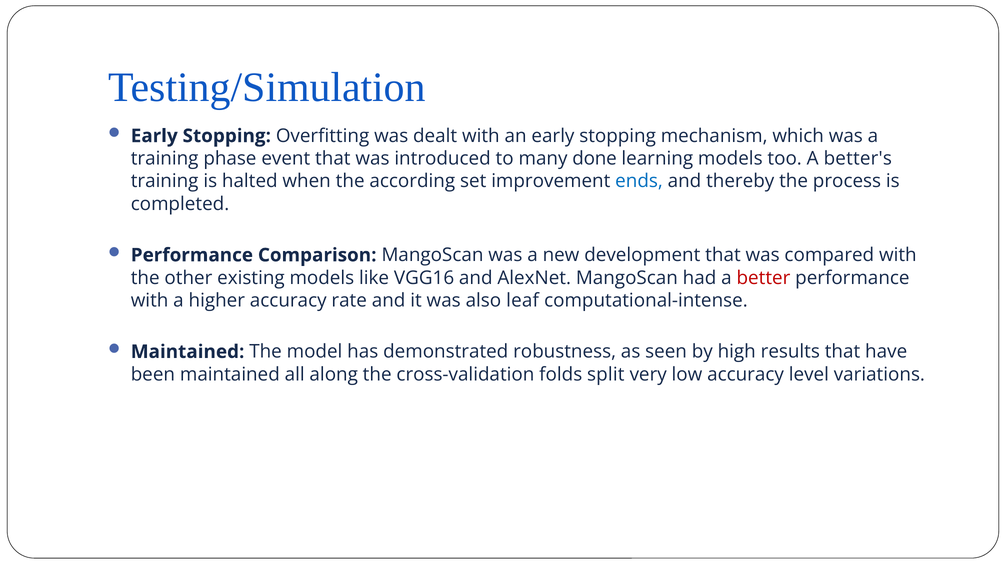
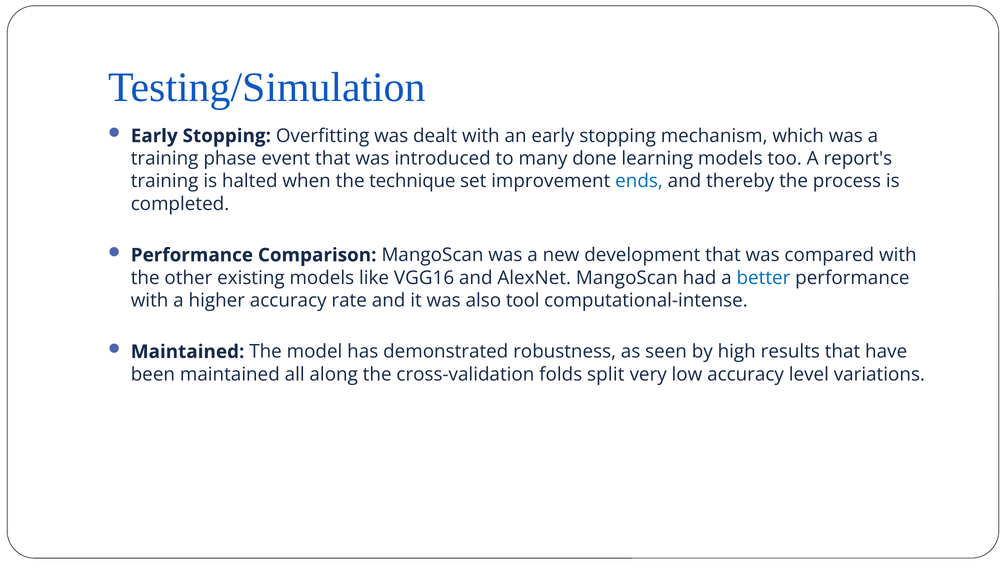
better's: better's -> report's
according: according -> technique
better colour: red -> blue
leaf: leaf -> tool
